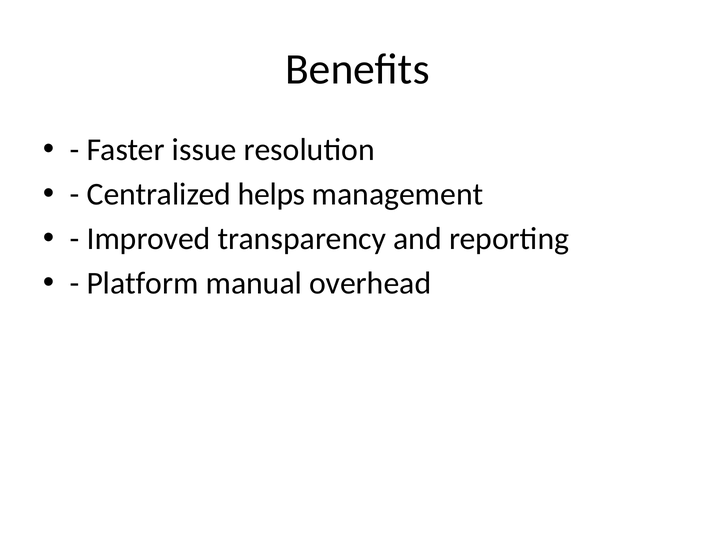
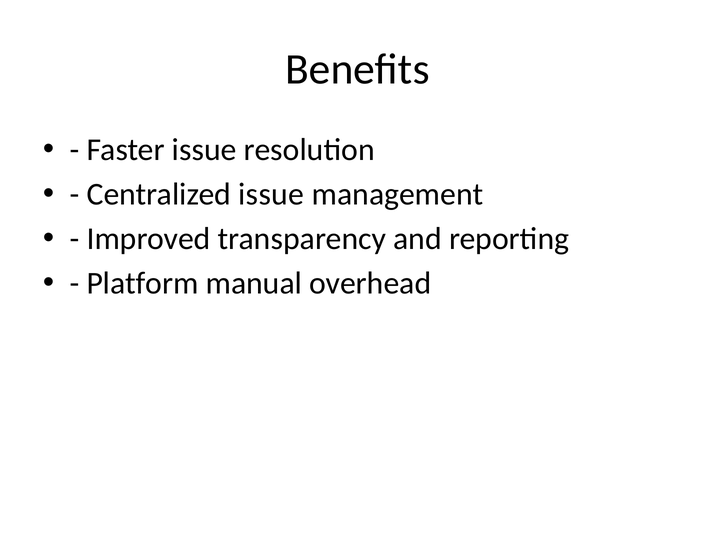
Centralized helps: helps -> issue
